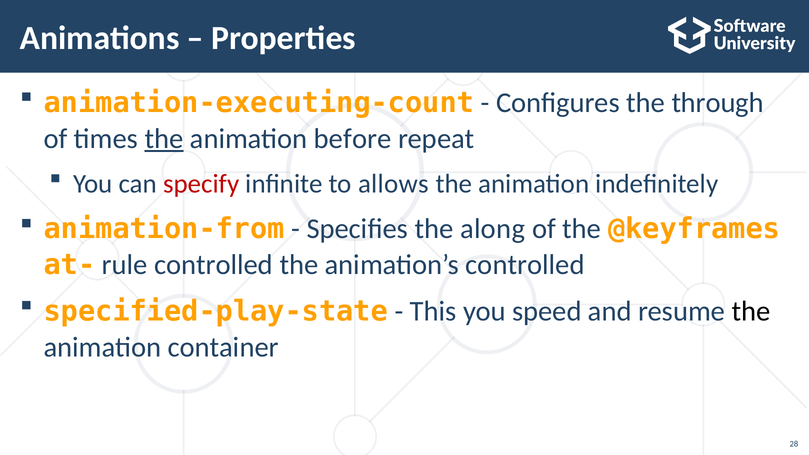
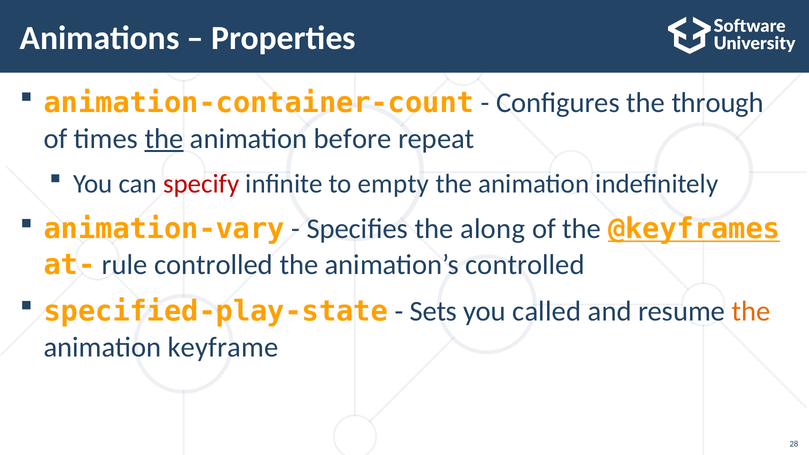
animation-executing-count: animation-executing-count -> animation-container-count
allows: allows -> empty
animation-from: animation-from -> animation-vary
@keyframes underline: none -> present
This: This -> Sets
speed: speed -> called
the at (751, 311) colour: black -> orange
container: container -> keyframe
